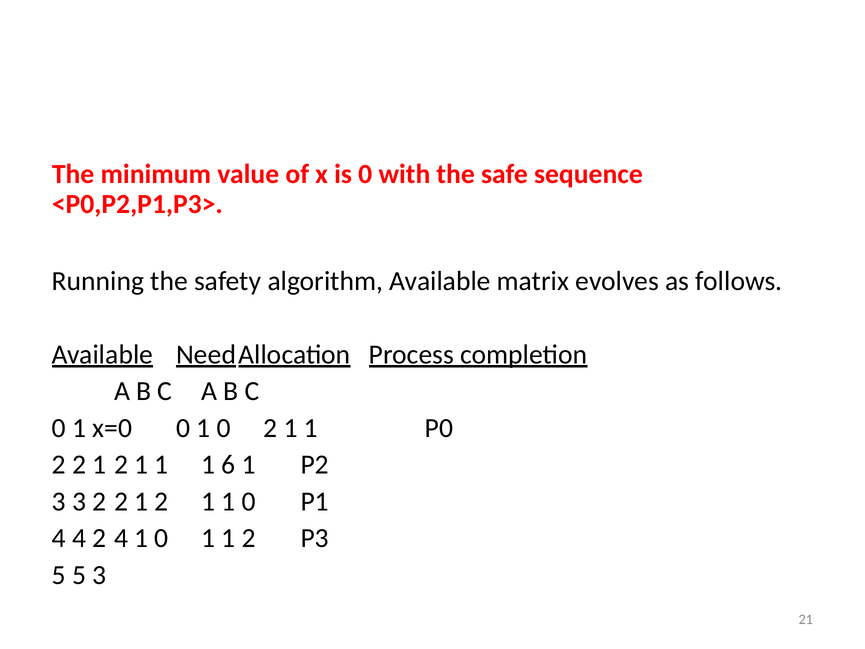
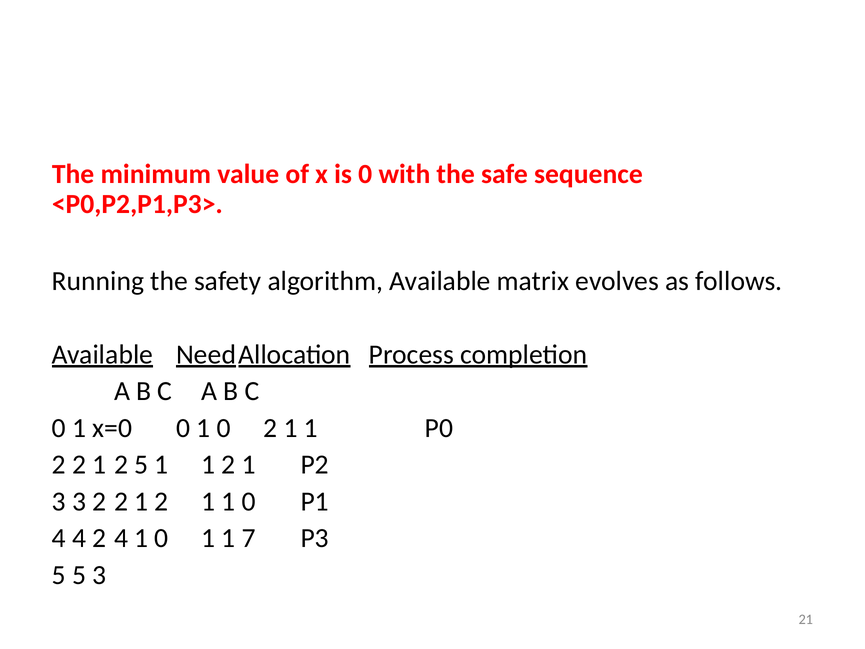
1 at (141, 465): 1 -> 5
1 1 6: 6 -> 2
1 1 2: 2 -> 7
